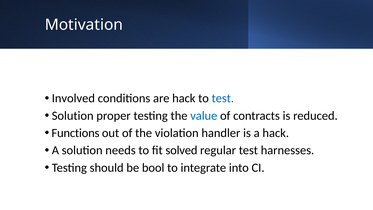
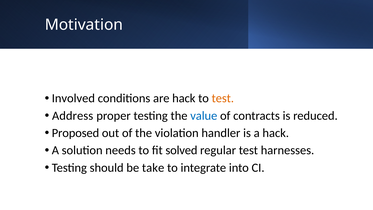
test at (223, 98) colour: blue -> orange
Solution at (73, 116): Solution -> Address
Functions: Functions -> Proposed
bool: bool -> take
